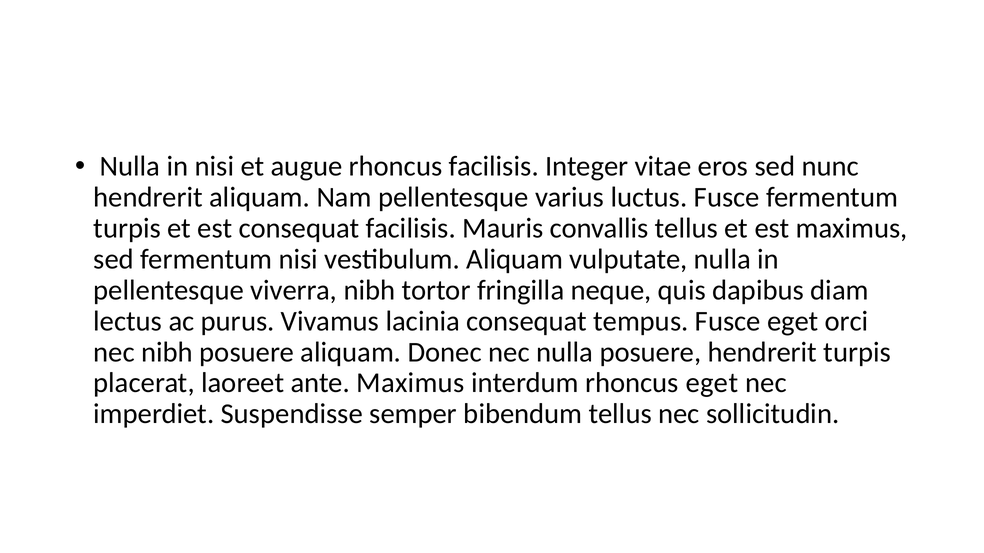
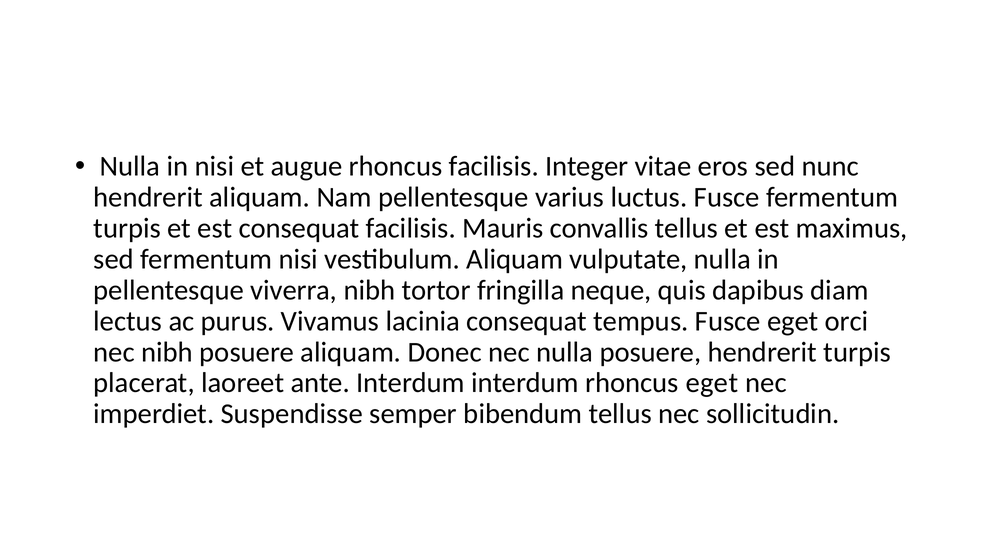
ante Maximus: Maximus -> Interdum
